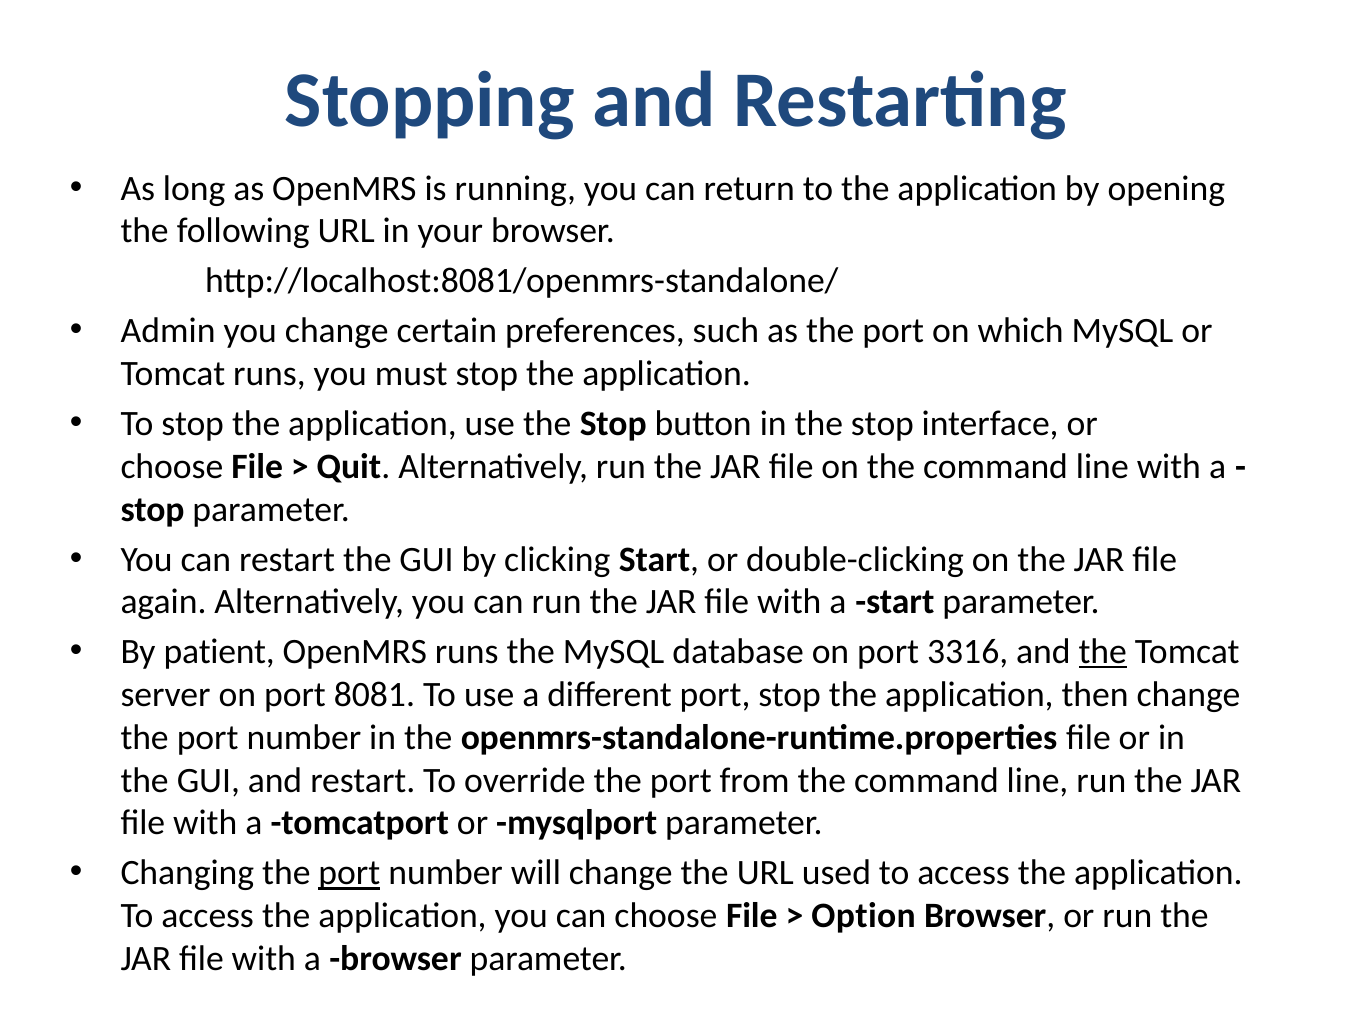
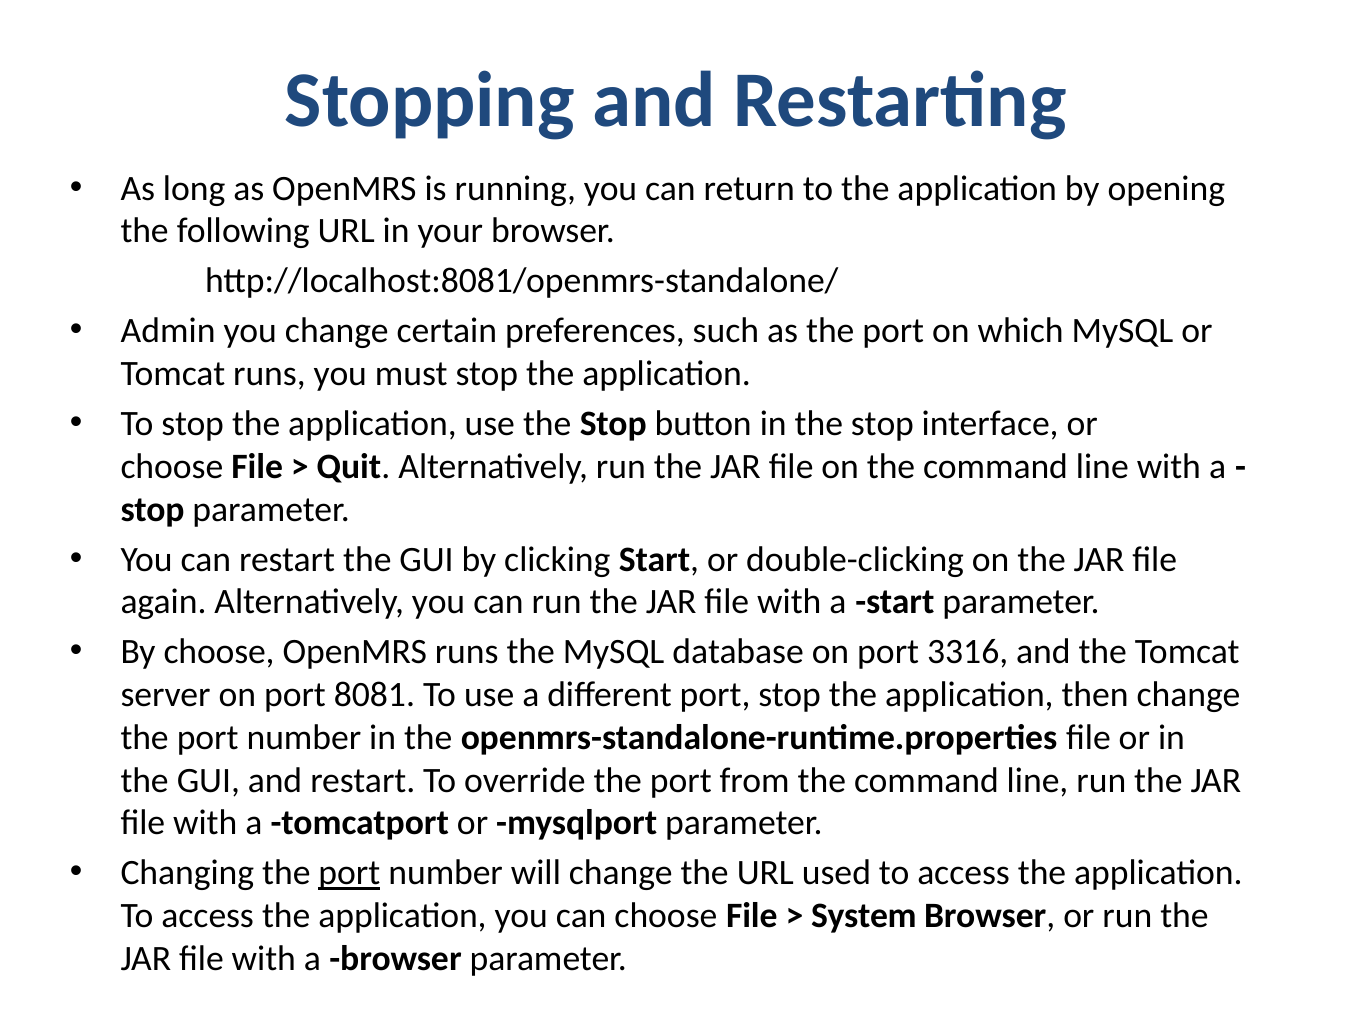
By patient: patient -> choose
the at (1103, 652) underline: present -> none
Option: Option -> System
